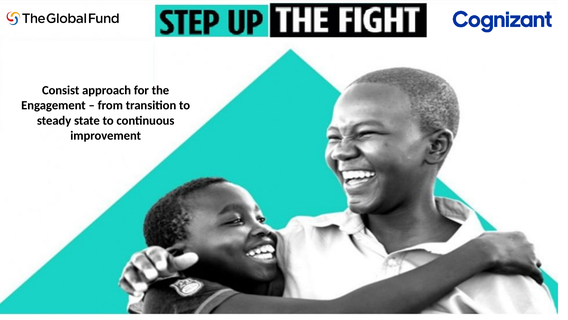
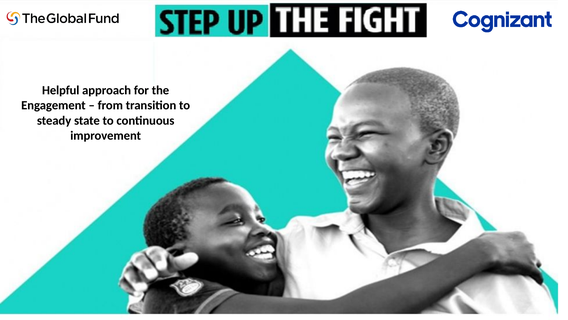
Consist: Consist -> Helpful
